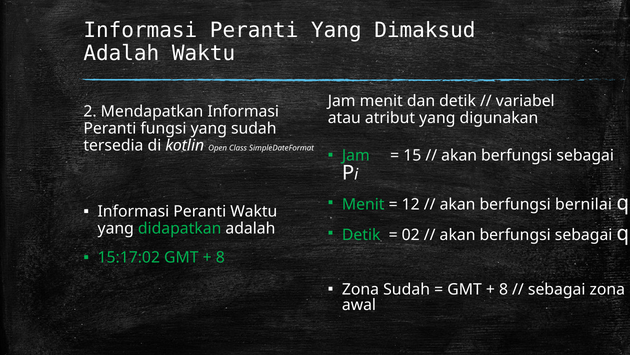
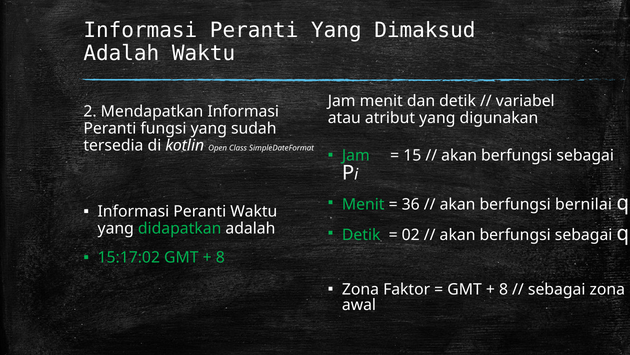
12: 12 -> 36
Zona Sudah: Sudah -> Faktor
